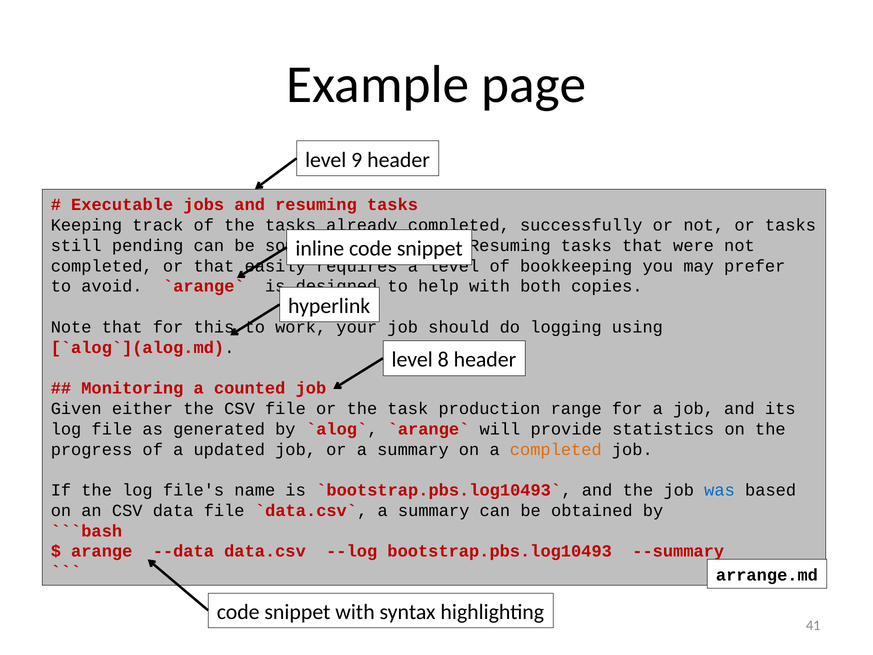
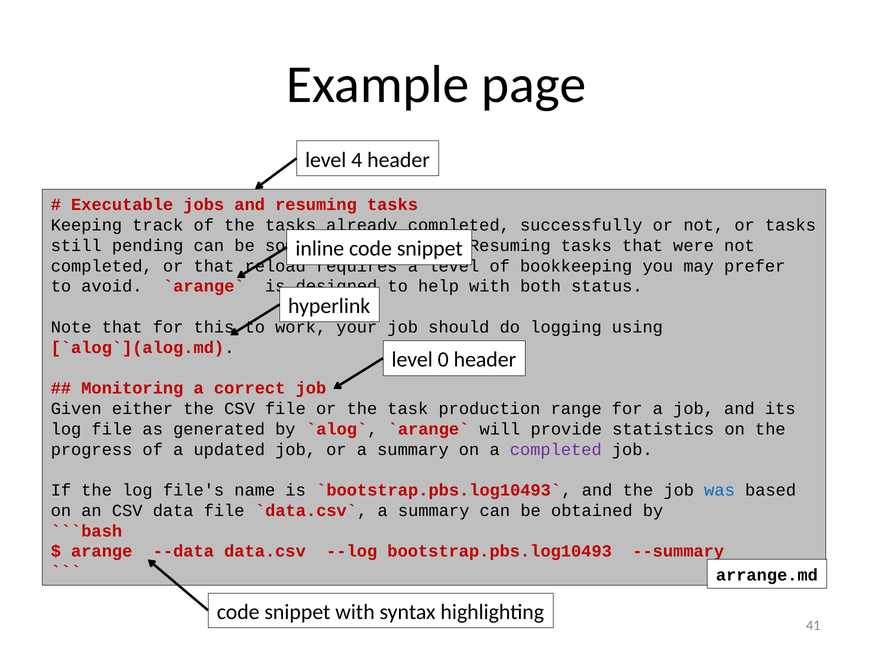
9: 9 -> 4
easily: easily -> reload
copies: copies -> status
8: 8 -> 0
counted: counted -> correct
completed at (556, 449) colour: orange -> purple
